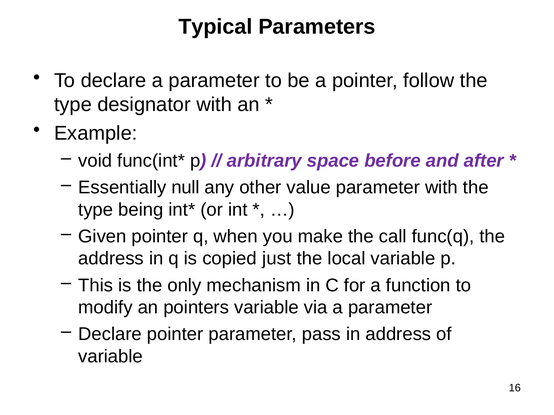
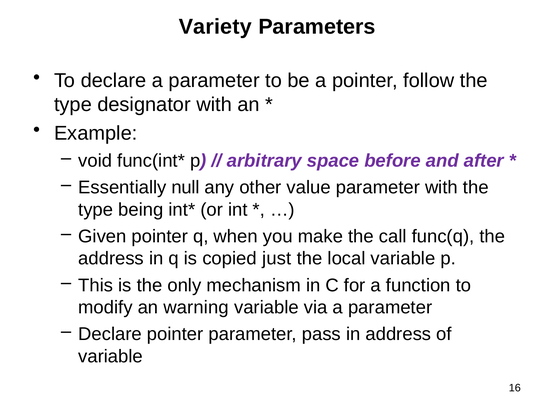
Typical: Typical -> Variety
pointers: pointers -> warning
